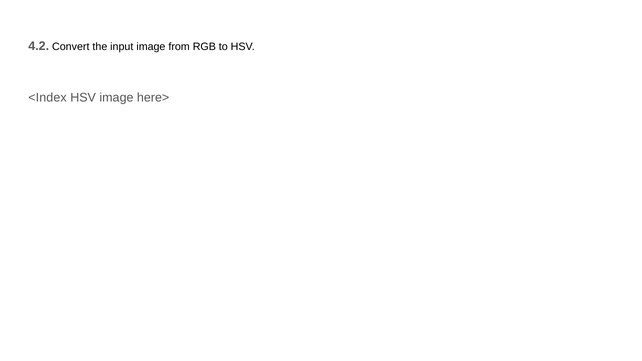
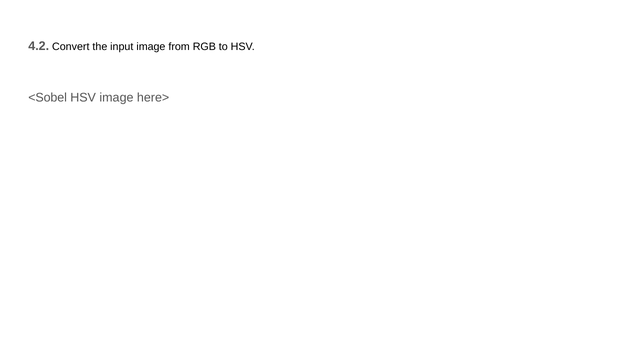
<Index: <Index -> <Sobel
